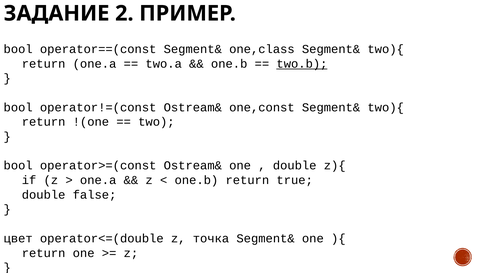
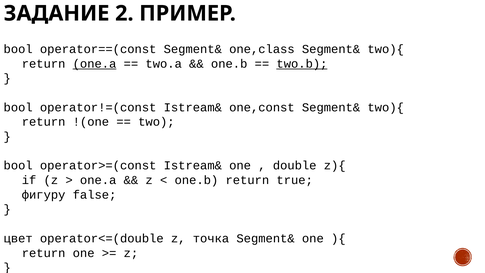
one.a at (95, 64) underline: none -> present
operator!=(const Ostream&: Ostream& -> Istream&
operator>=(const Ostream&: Ostream& -> Istream&
double at (44, 195): double -> фигуру
